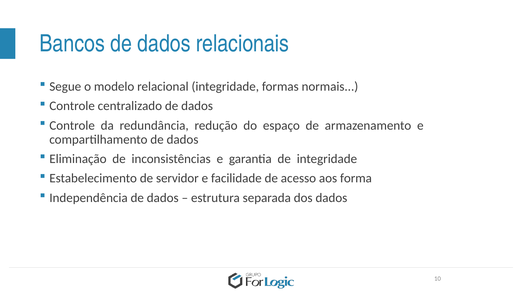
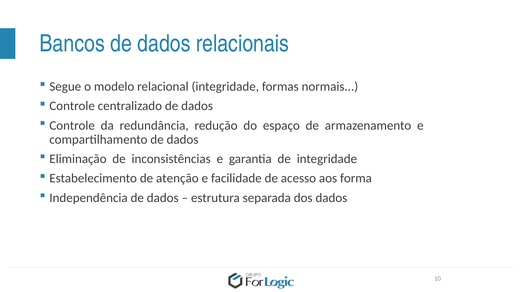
servidor: servidor -> atenção
